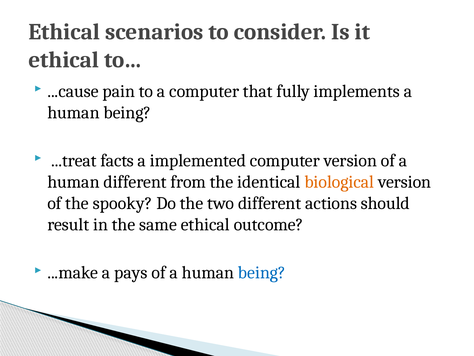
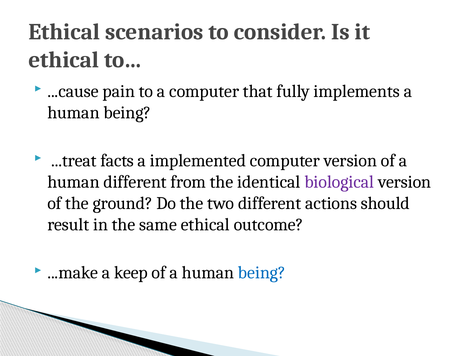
biological colour: orange -> purple
spooky: spooky -> ground
pays: pays -> keep
